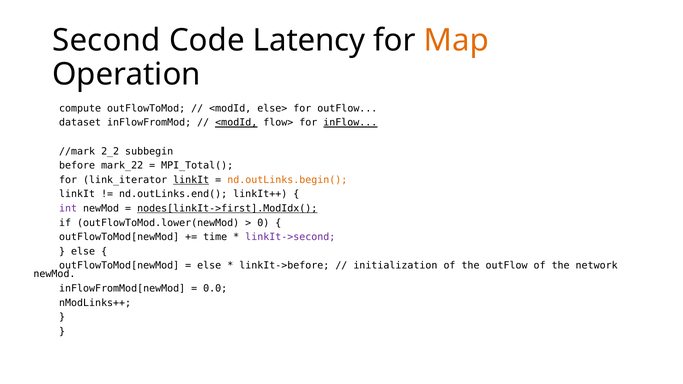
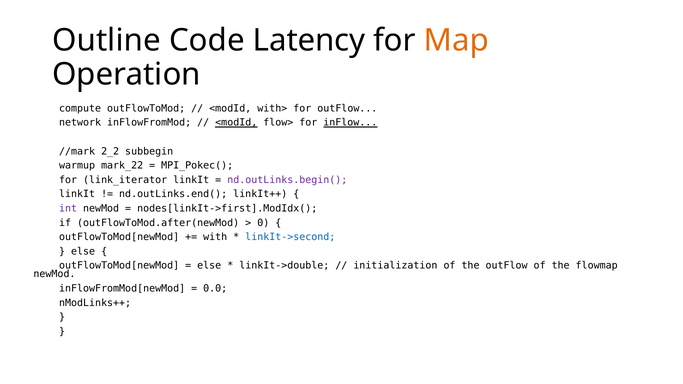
Second: Second -> Outline
else>: else> -> with>
dataset: dataset -> network
before: before -> warmup
MPI_Total(: MPI_Total( -> MPI_Pokec(
linkIt at (191, 180) underline: present -> none
nd.outLinks.begin( colour: orange -> purple
nodes[linkIt->first].ModIdx( underline: present -> none
outFlowToMod.lower(newMod: outFlowToMod.lower(newMod -> outFlowToMod.after(newMod
time: time -> with
linkIt->second colour: purple -> blue
linkIt->before: linkIt->before -> linkIt->double
network: network -> flowmap
